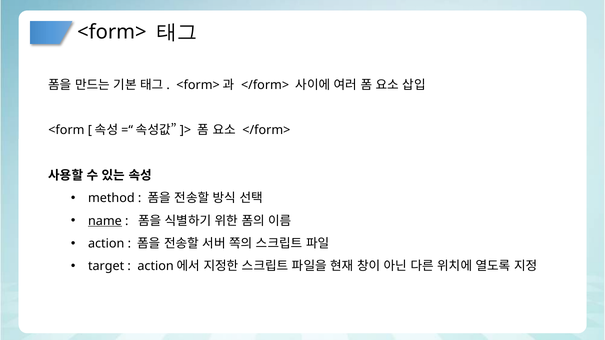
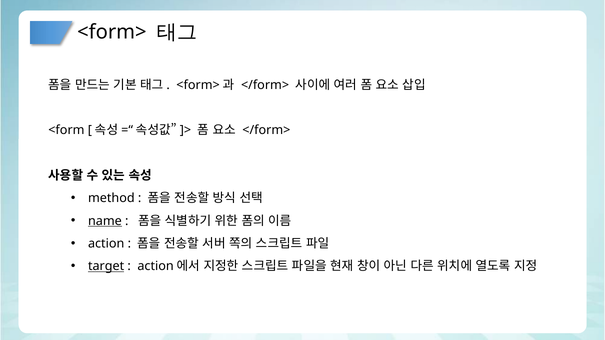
target underline: none -> present
